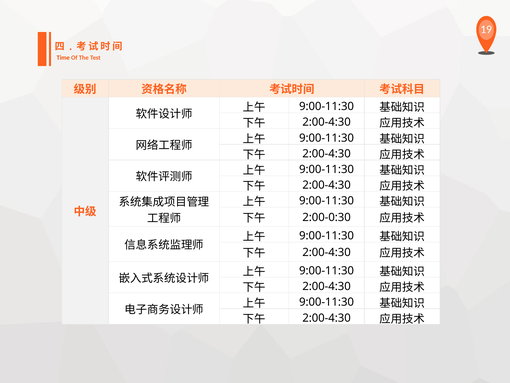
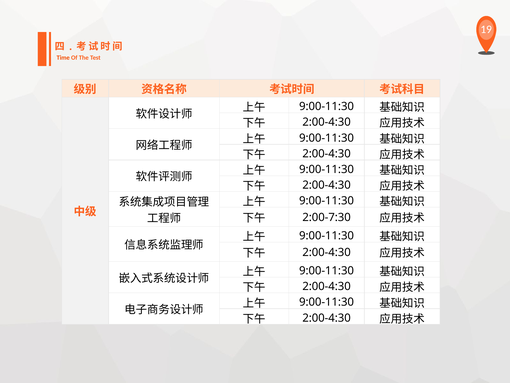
2:00-0:30: 2:00-0:30 -> 2:00-7:30
